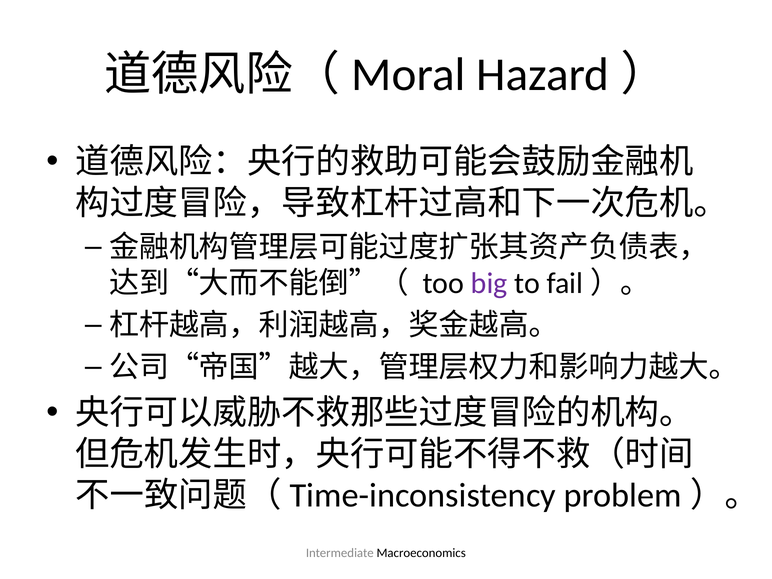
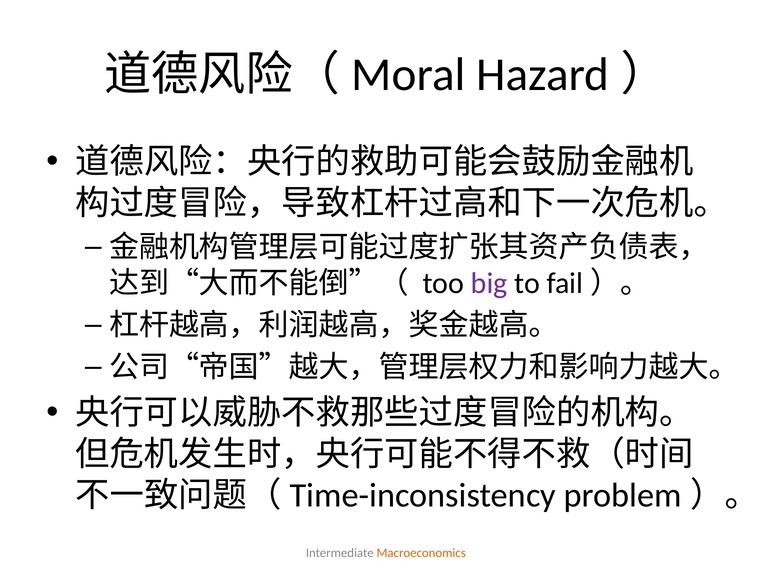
Macroeconomics colour: black -> orange
